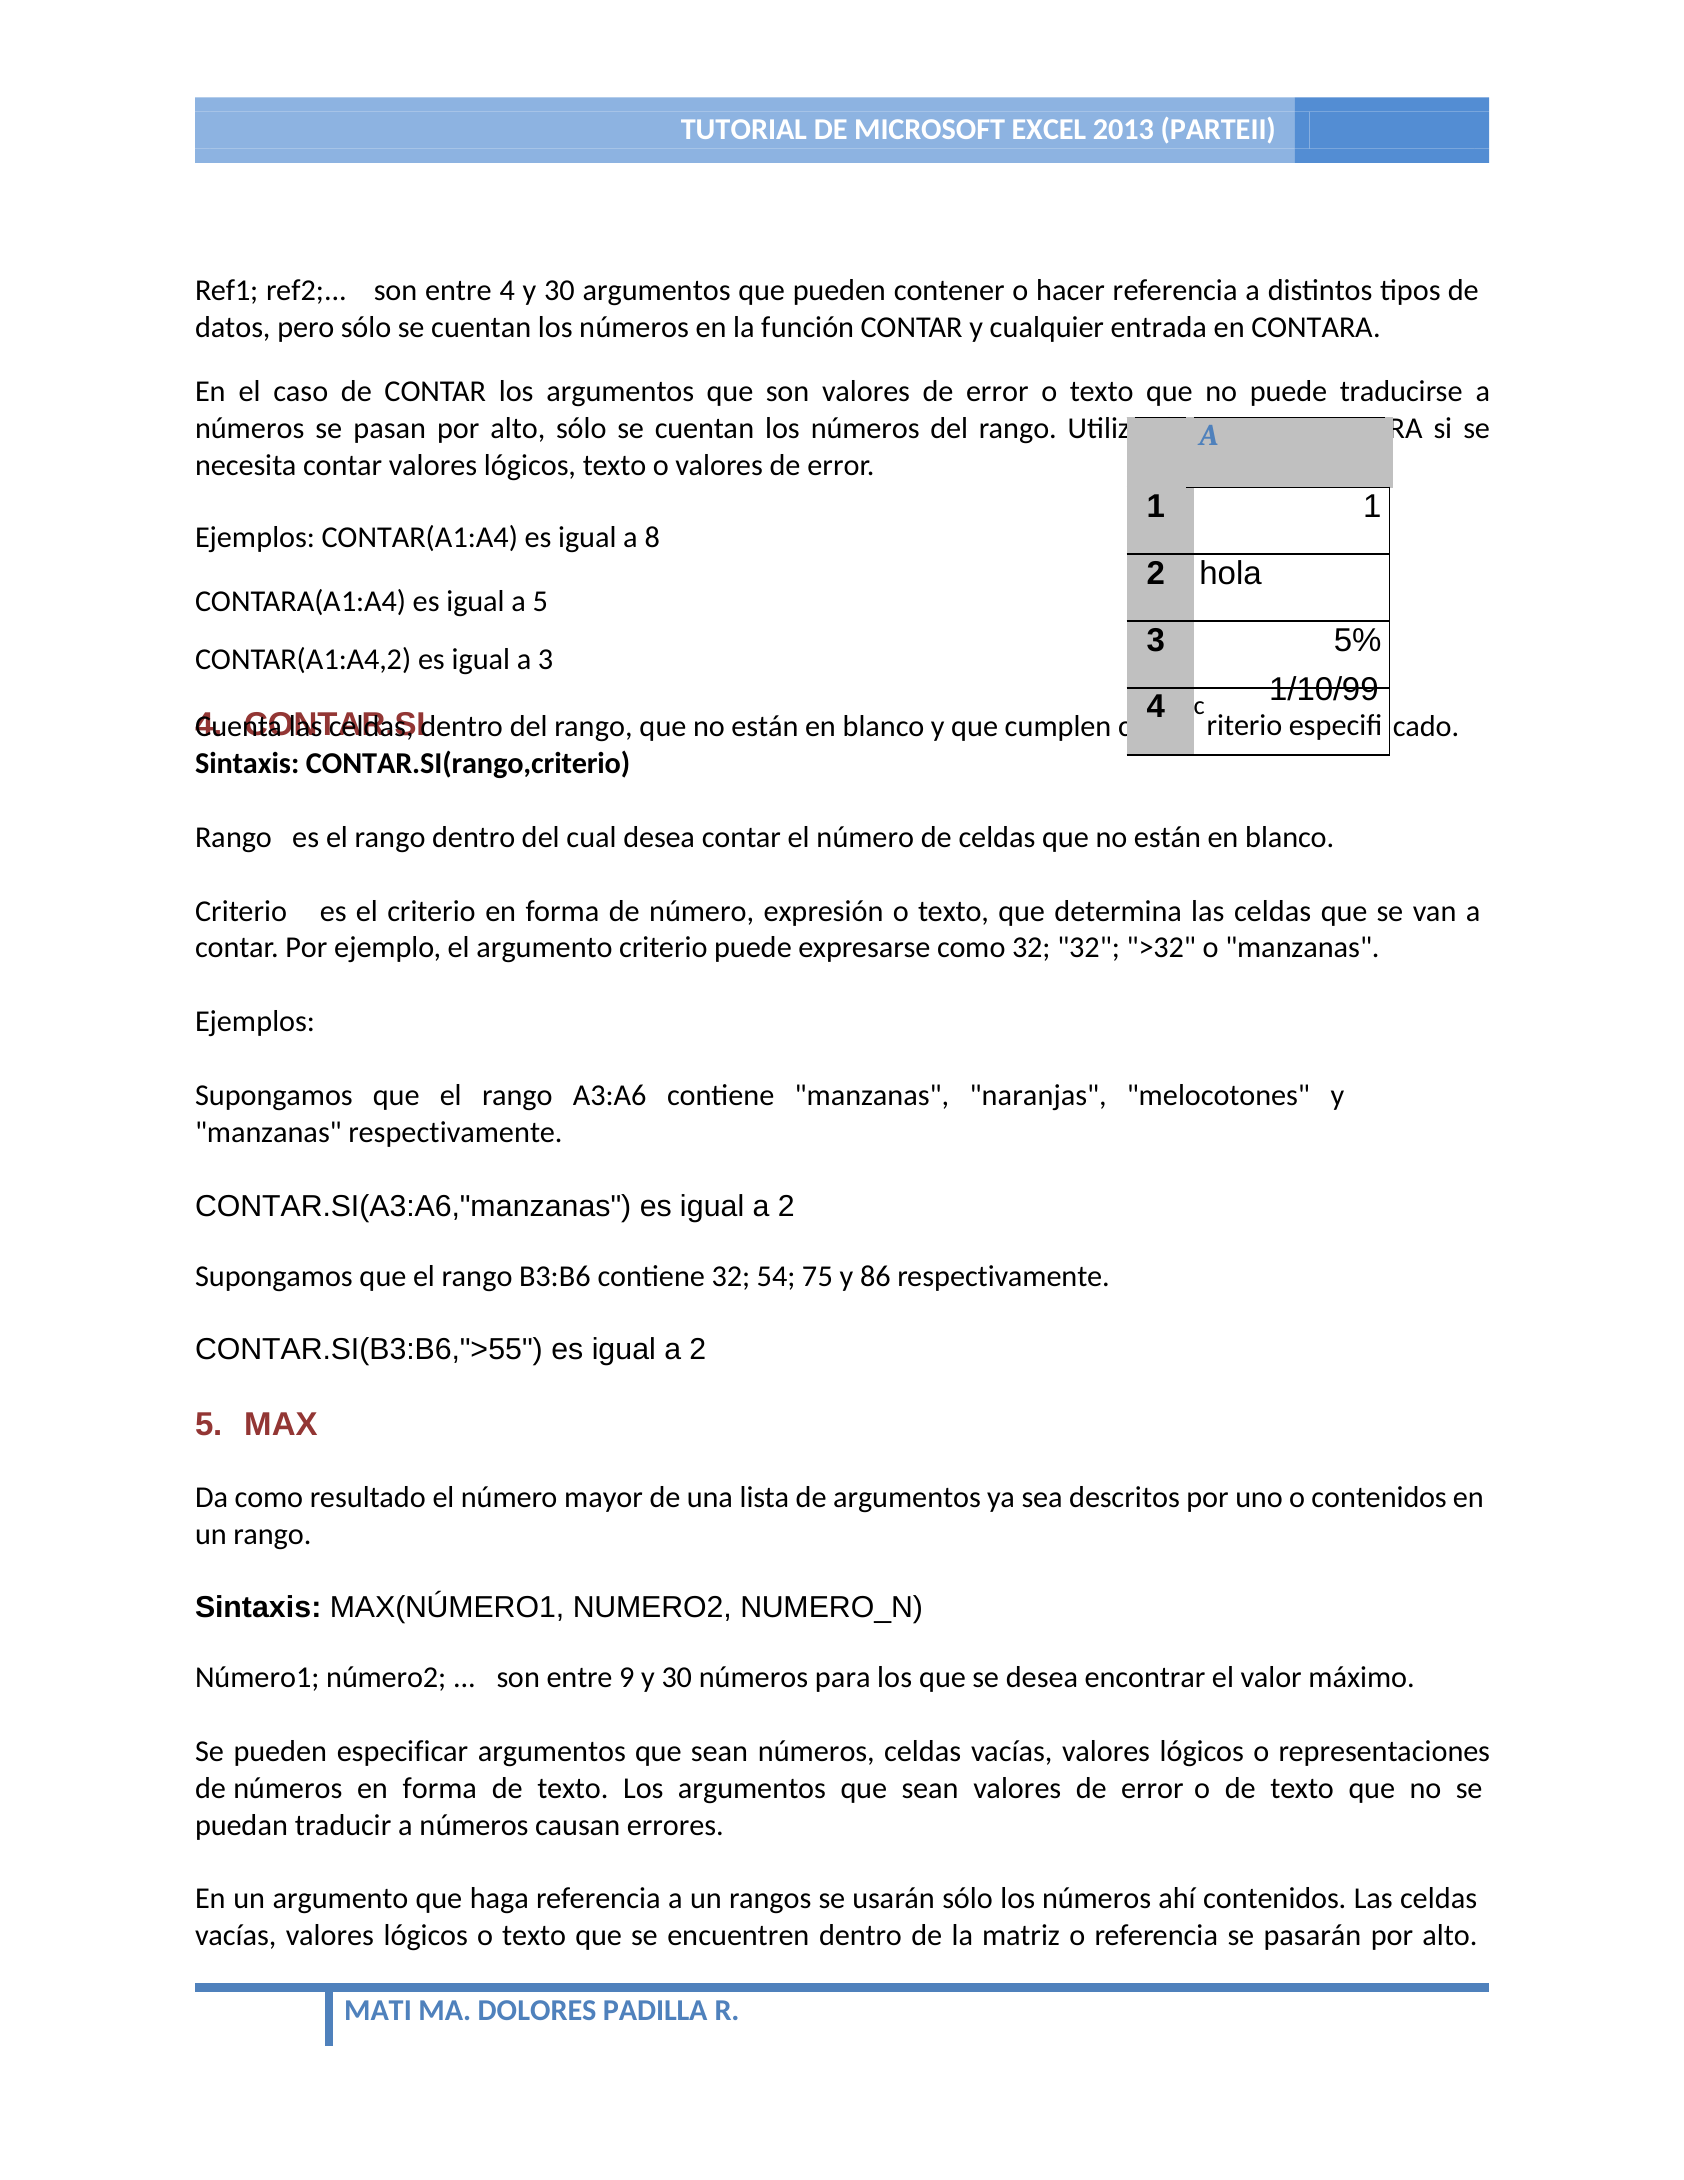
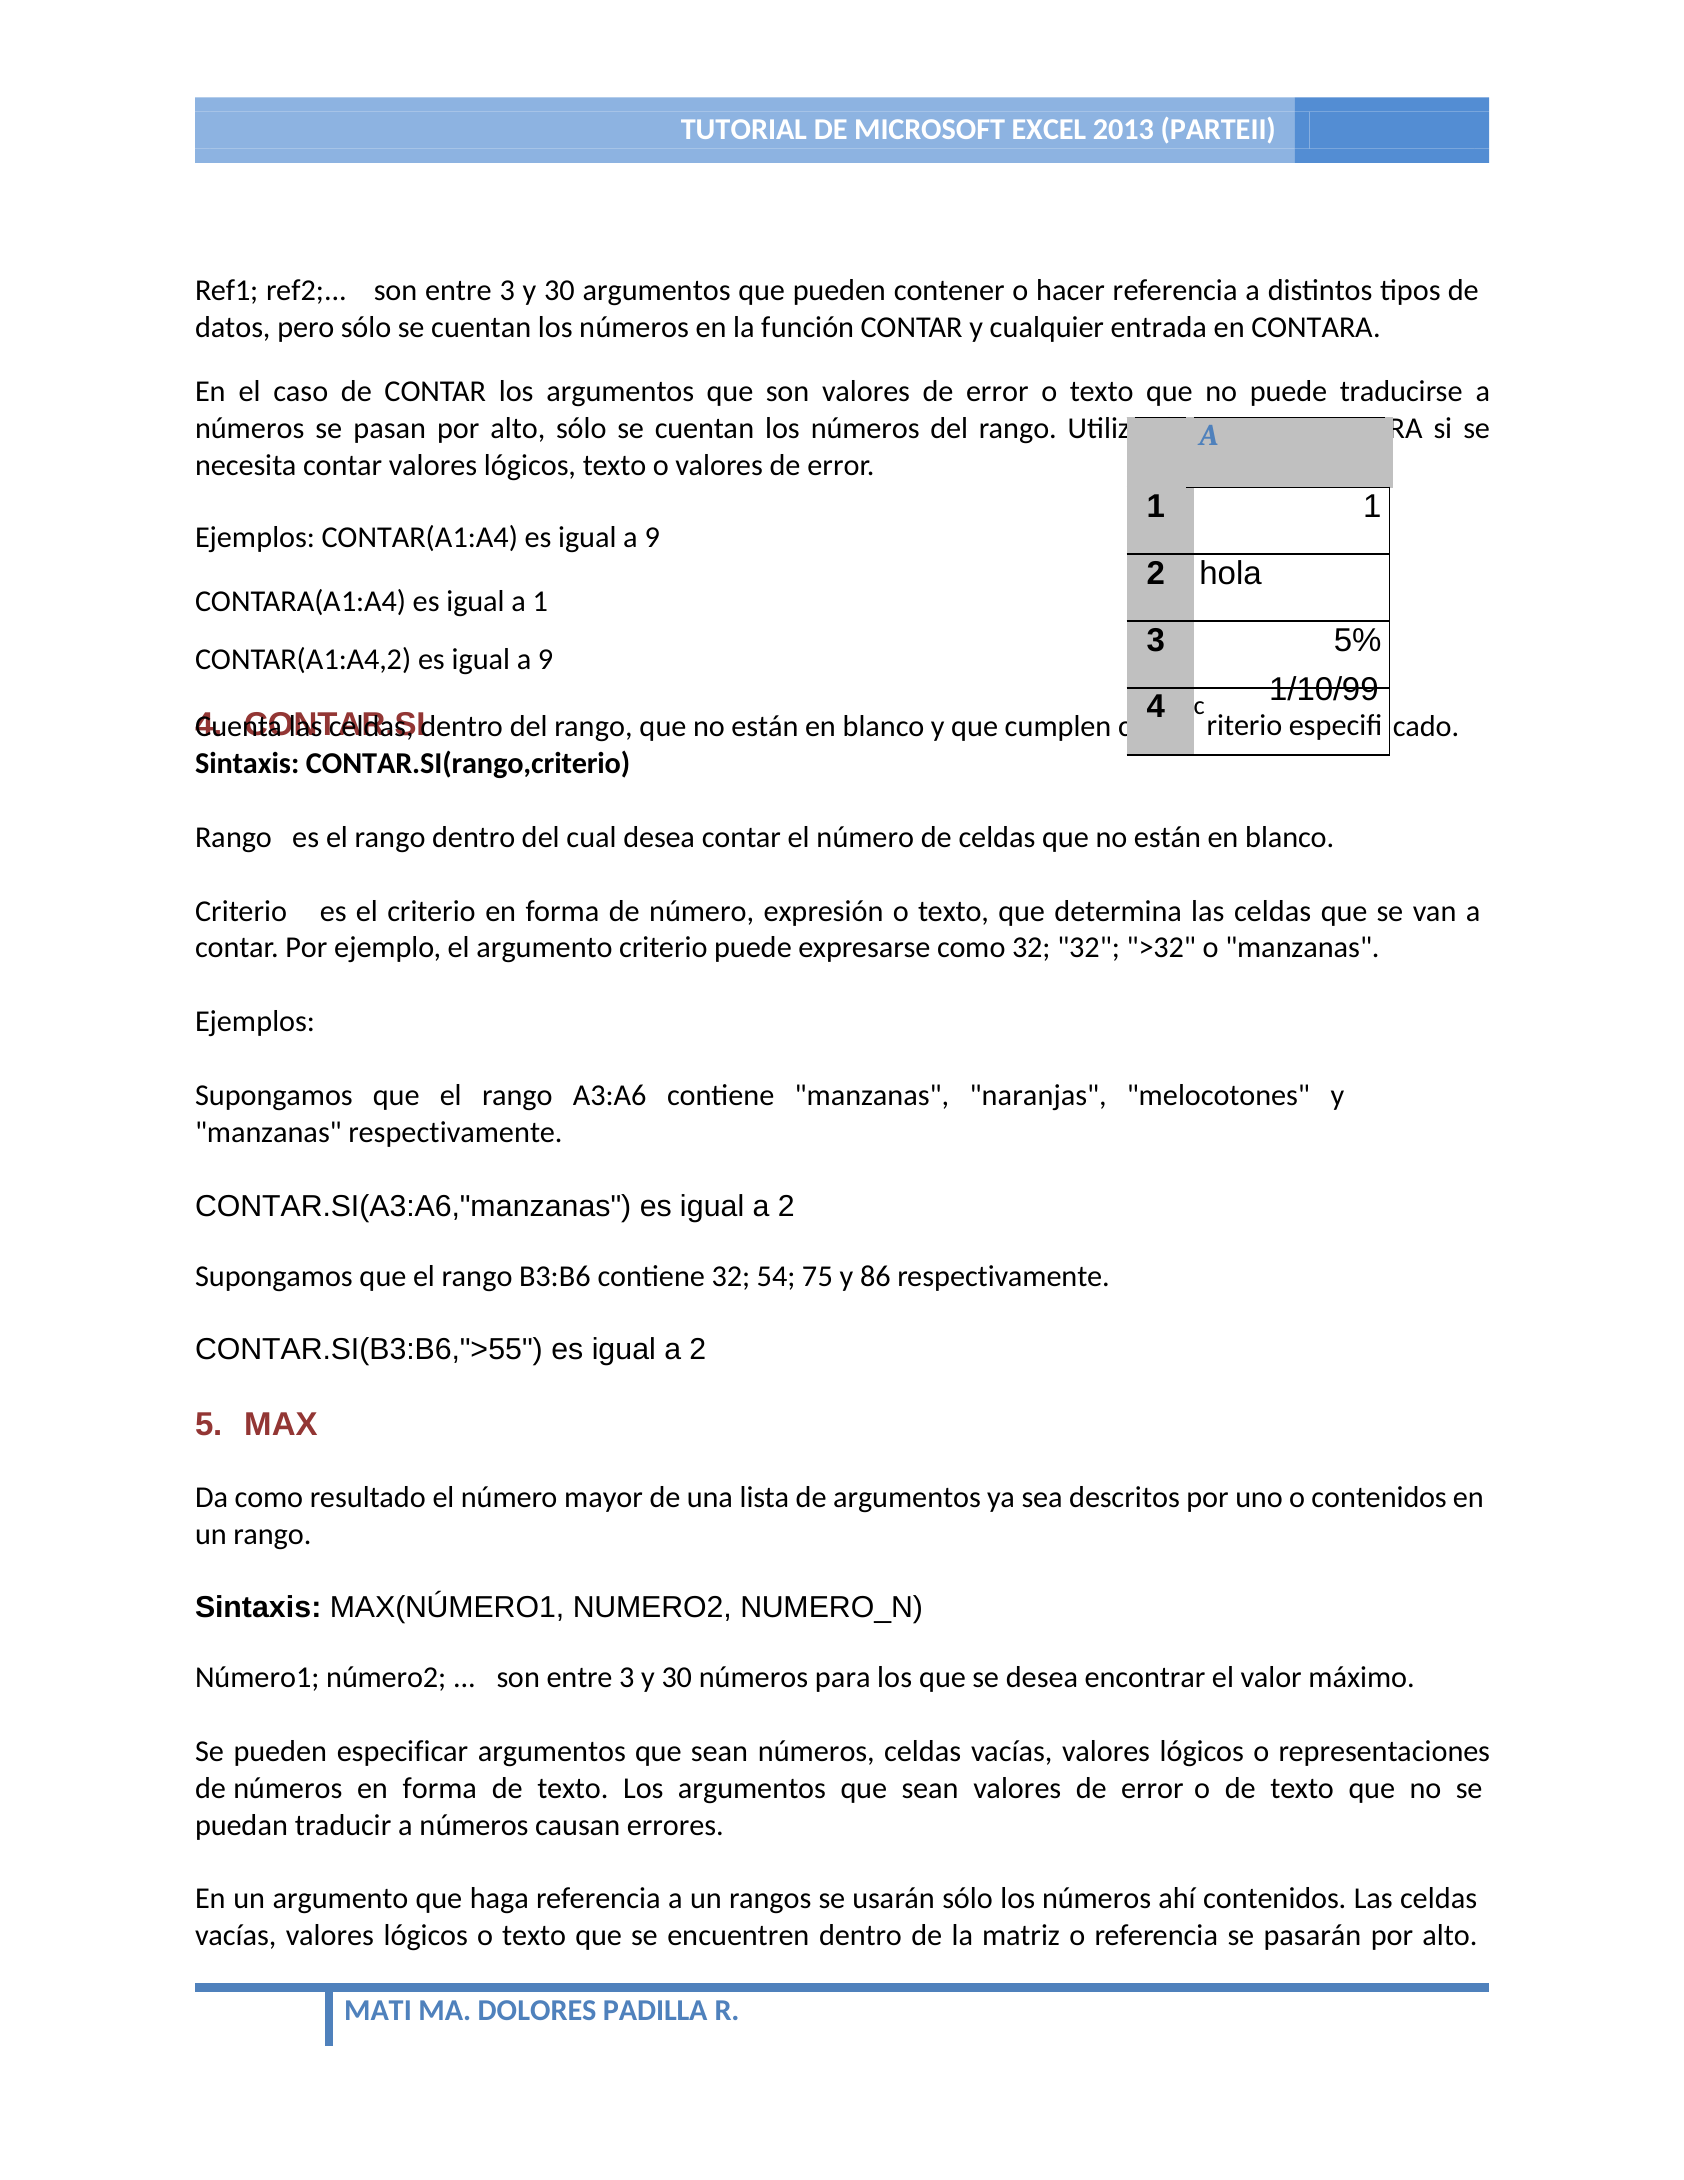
ref2 son entre 4: 4 -> 3
8 at (652, 537): 8 -> 9
igual a 5: 5 -> 1
3 at (546, 659): 3 -> 9
9 at (627, 1677): 9 -> 3
